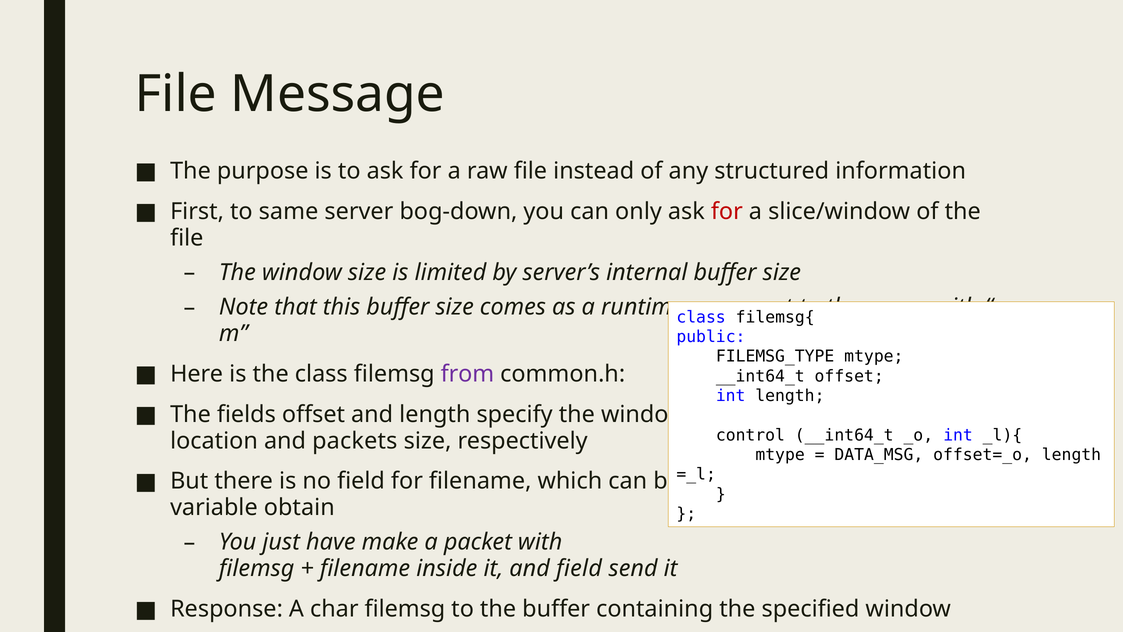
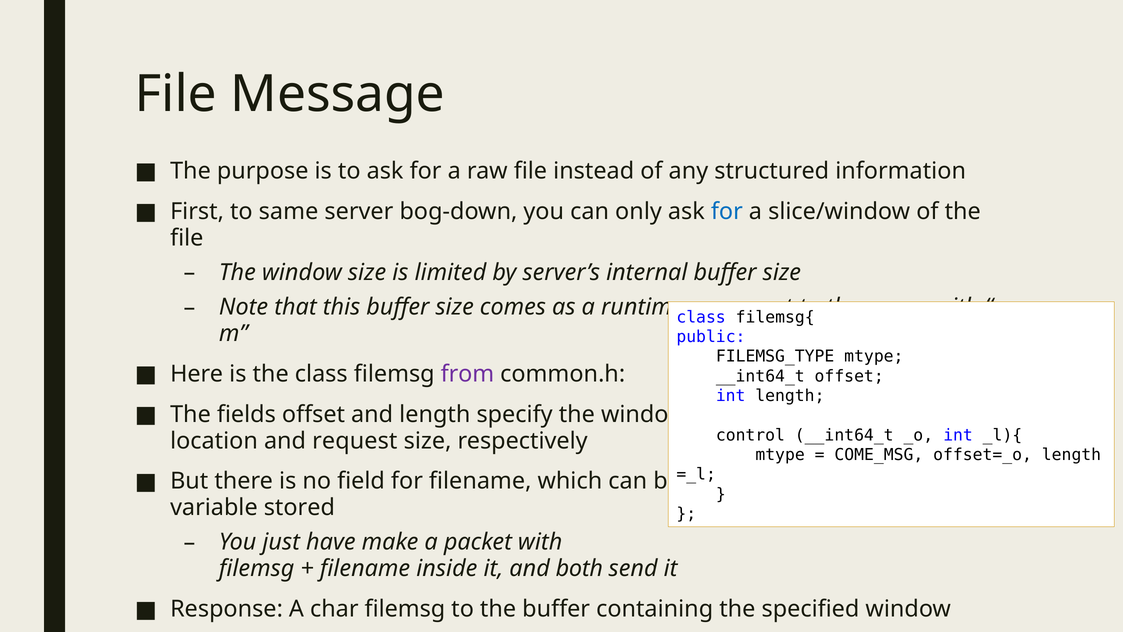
for at (727, 211) colour: red -> blue
packets: packets -> request
DATA_MSG: DATA_MSG -> COME_MSG
obtain: obtain -> stored
and field: field -> both
